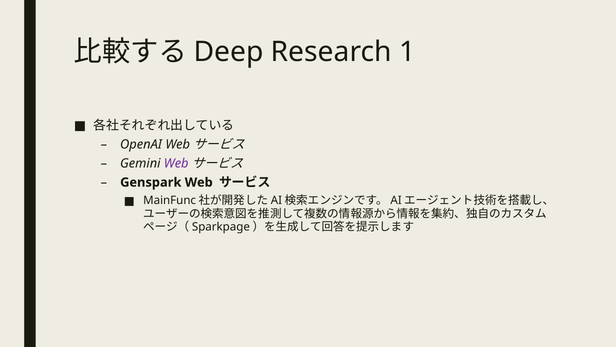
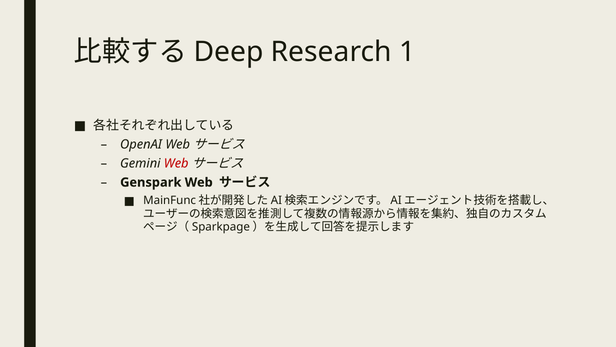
Web at (176, 163) colour: purple -> red
